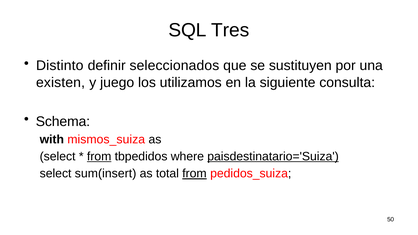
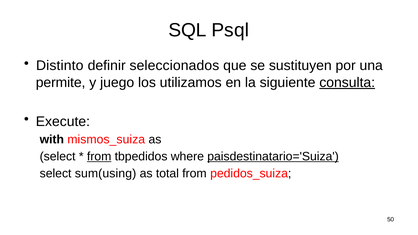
Tres: Tres -> Psql
existen: existen -> permite
consulta underline: none -> present
Schema: Schema -> Execute
sum(insert: sum(insert -> sum(using
from at (194, 174) underline: present -> none
